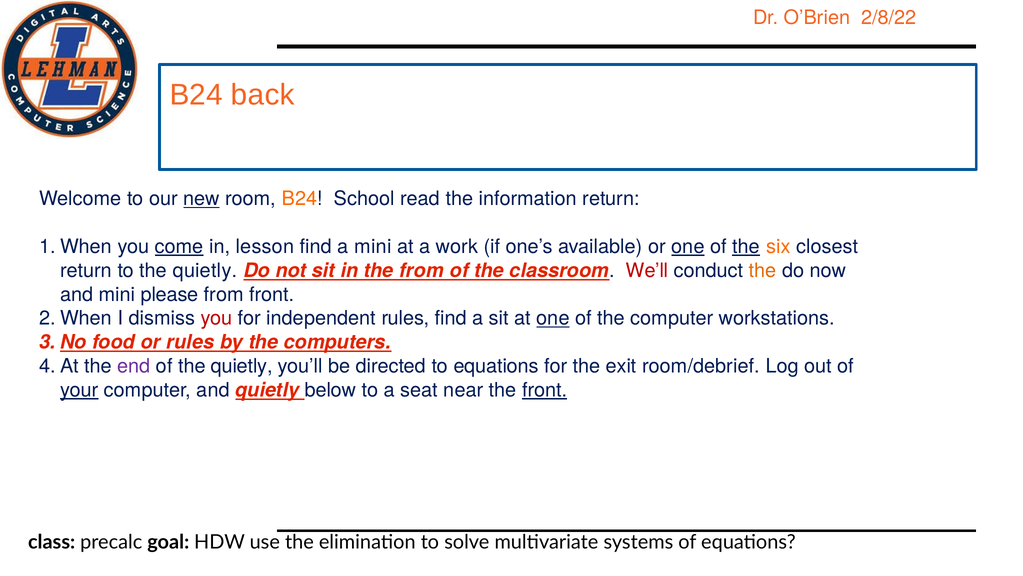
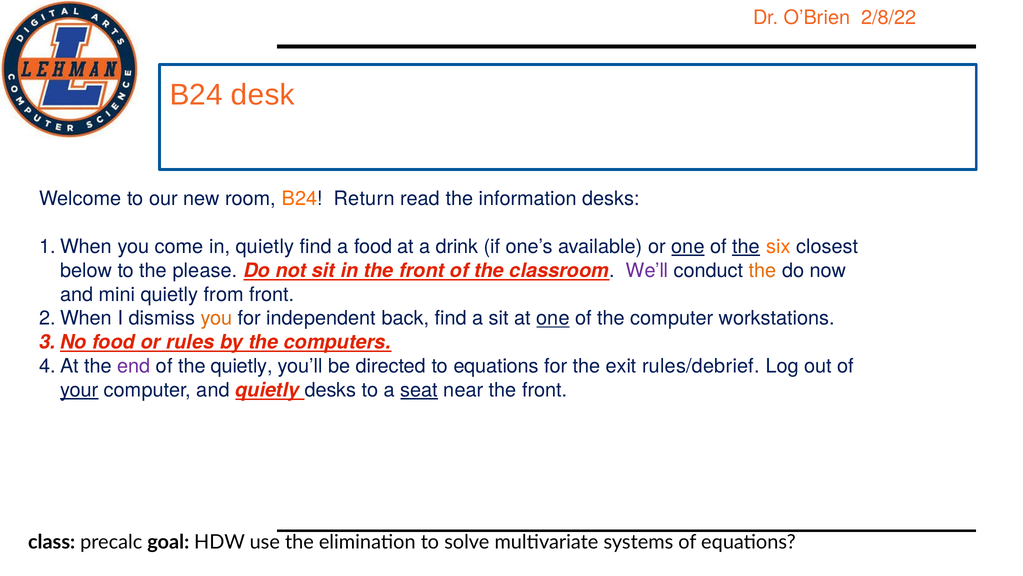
back: back -> desk
new underline: present -> none
School: School -> Return
information return: return -> desks
come underline: present -> none
in lesson: lesson -> quietly
a mini: mini -> food
work: work -> drink
return at (86, 270): return -> below
to the quietly: quietly -> please
in the from: from -> front
We’ll colour: red -> purple
mini please: please -> quietly
you at (216, 318) colour: red -> orange
independent rules: rules -> back
room/debrief: room/debrief -> rules/debrief
quietly below: below -> desks
seat underline: none -> present
front at (545, 390) underline: present -> none
